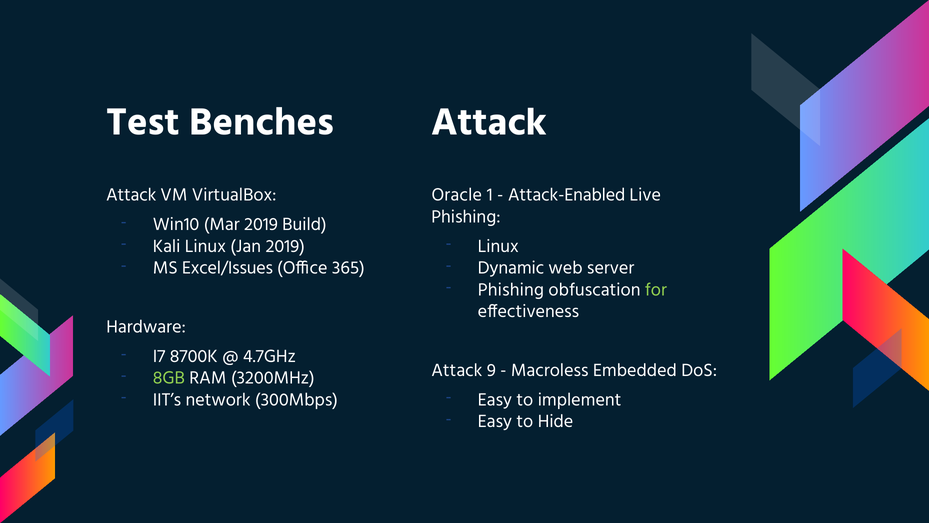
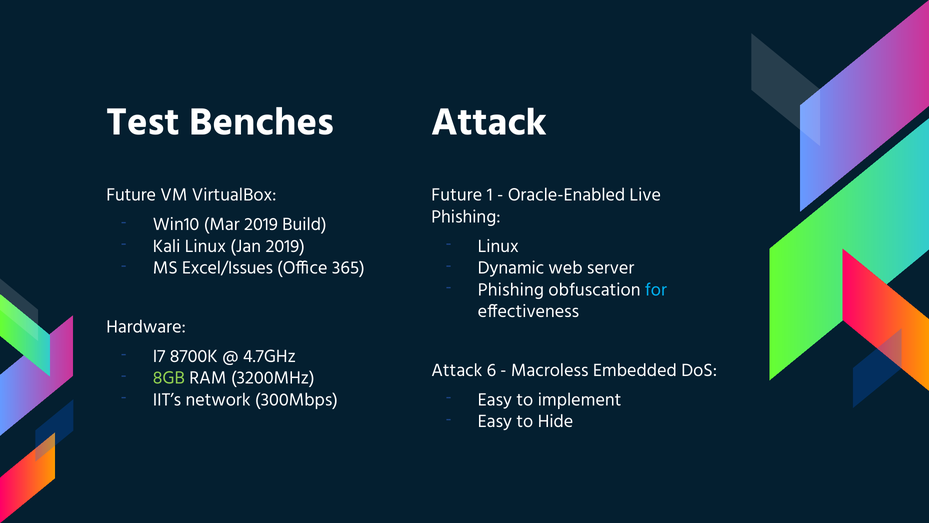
Attack at (131, 195): Attack -> Future
Oracle at (457, 195): Oracle -> Future
Attack-Enabled: Attack-Enabled -> Oracle-Enabled
for colour: light green -> light blue
9: 9 -> 6
